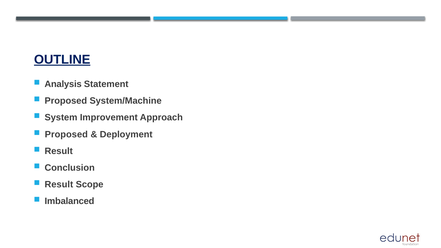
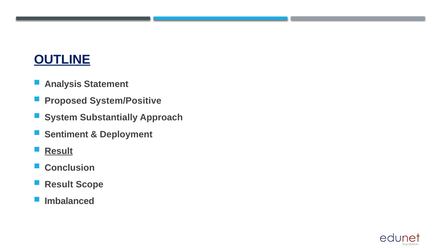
System/Machine: System/Machine -> System/Positive
Improvement: Improvement -> Substantially
Proposed at (66, 134): Proposed -> Sentiment
Result at (59, 151) underline: none -> present
